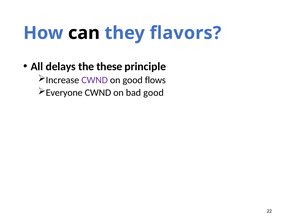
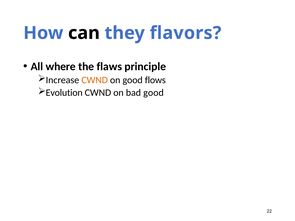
delays: delays -> where
these: these -> flaws
CWND at (95, 80) colour: purple -> orange
Everyone: Everyone -> Evolution
